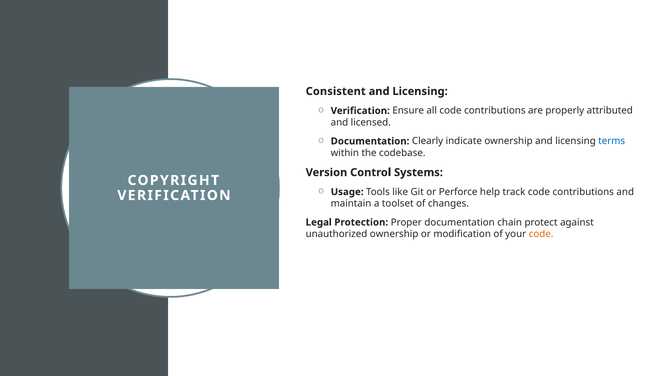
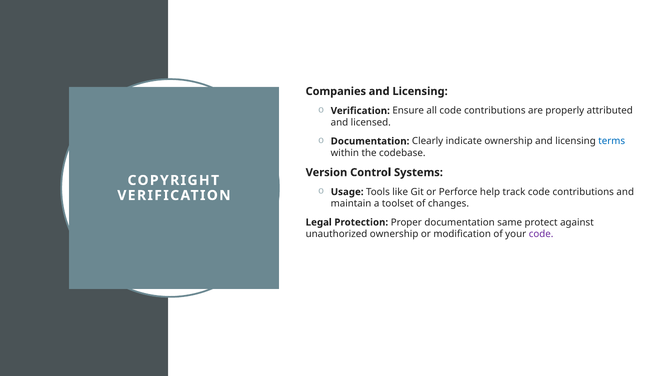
Consistent: Consistent -> Companies
chain: chain -> same
code at (541, 234) colour: orange -> purple
